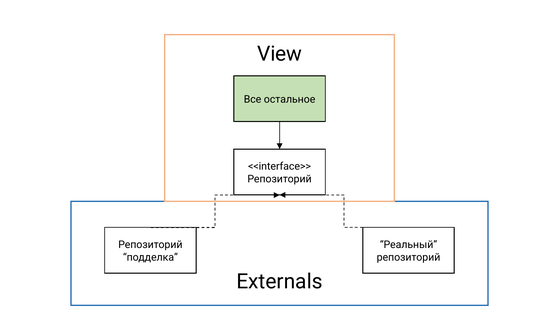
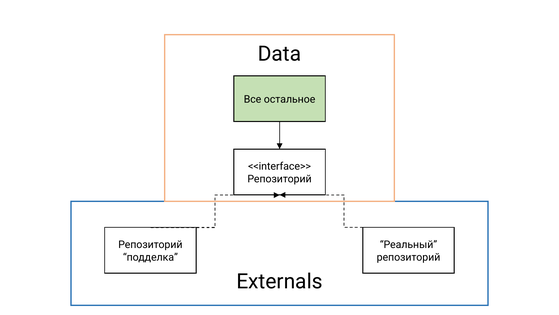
View: View -> Data
